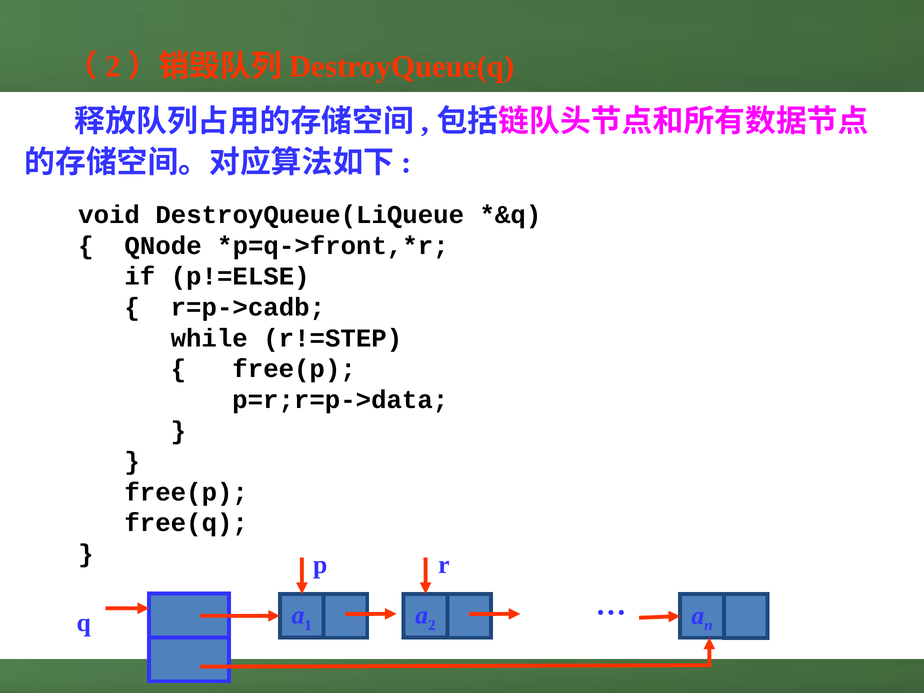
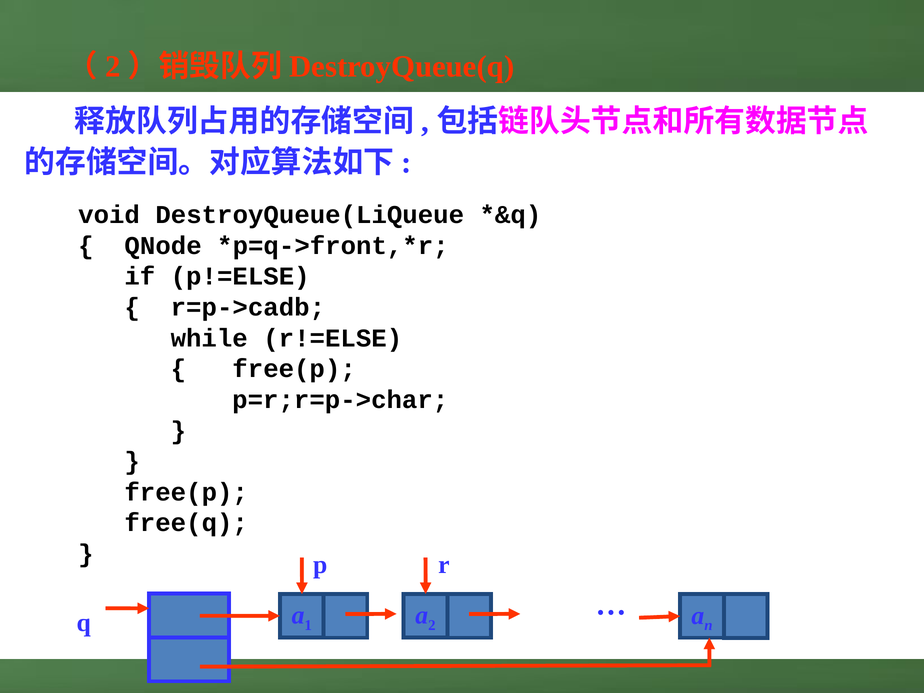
r!=STEP: r!=STEP -> r!=ELSE
p=r;r=p->data: p=r;r=p->data -> p=r;r=p->char
